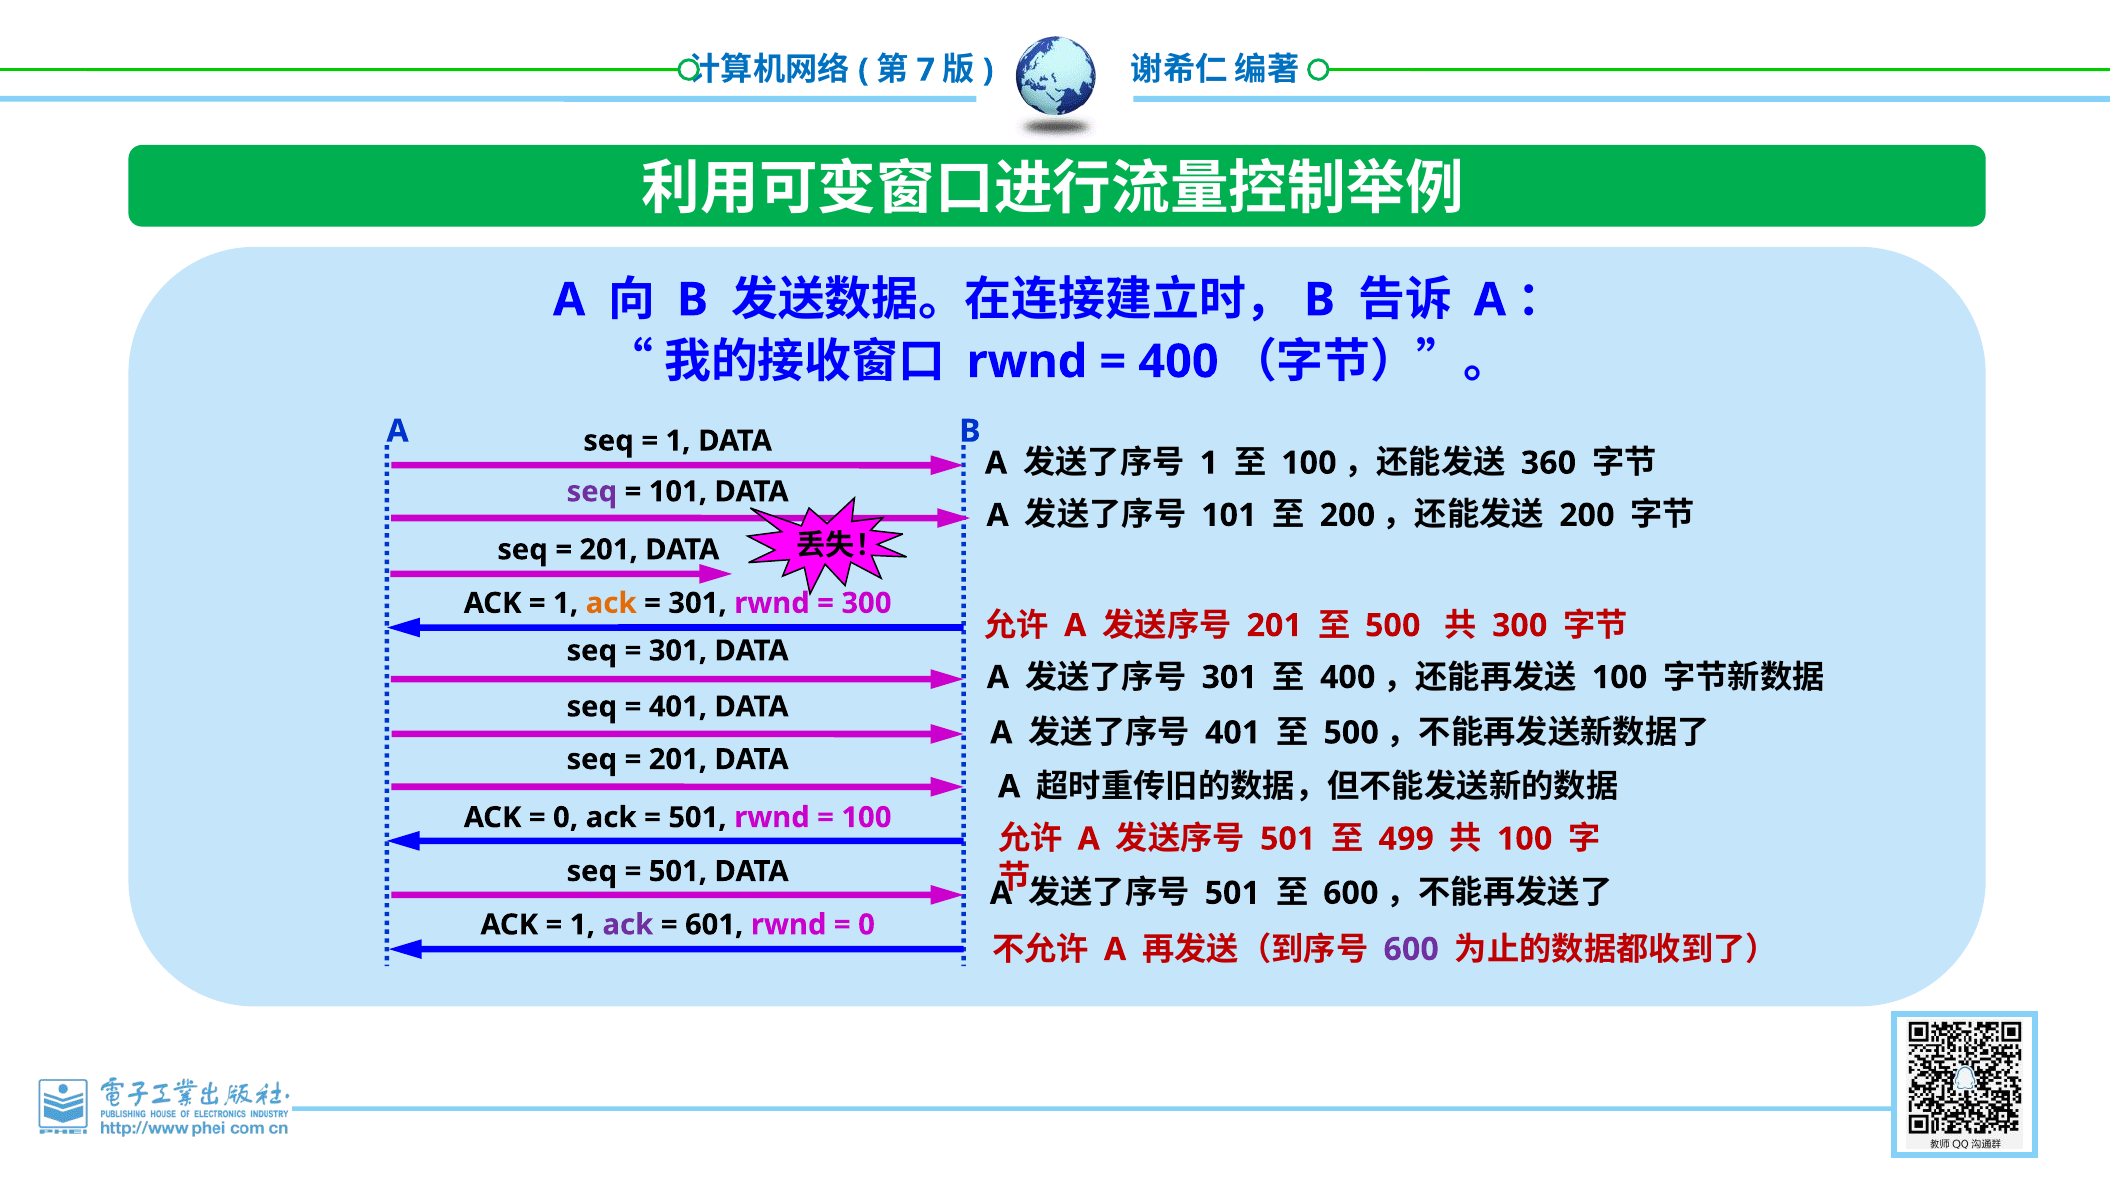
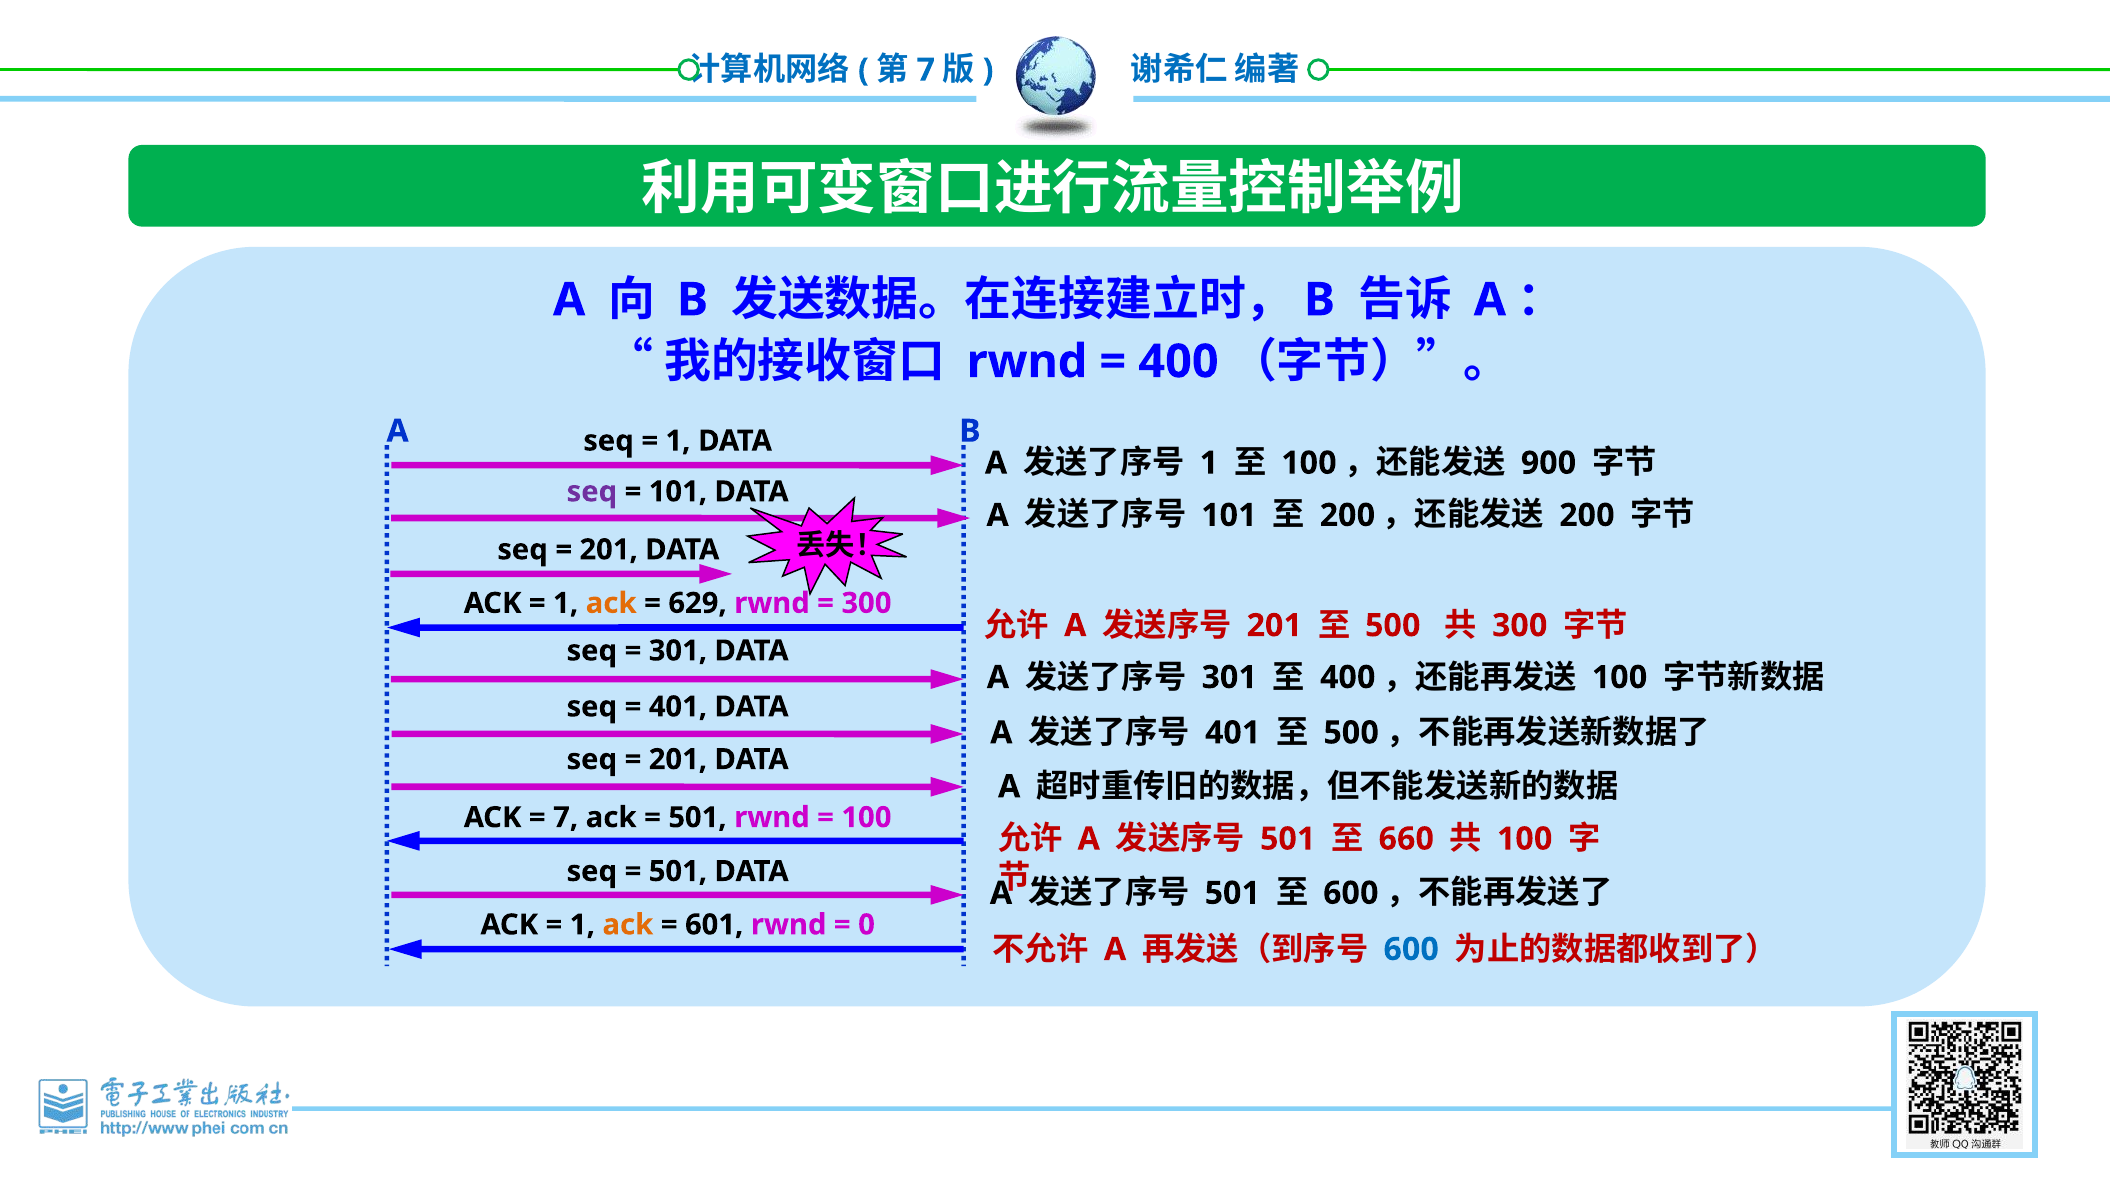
360: 360 -> 900
301 at (698, 603): 301 -> 629
0 at (566, 817): 0 -> 7
499: 499 -> 660
ack at (628, 925) colour: purple -> orange
600 at (1411, 949) colour: purple -> blue
